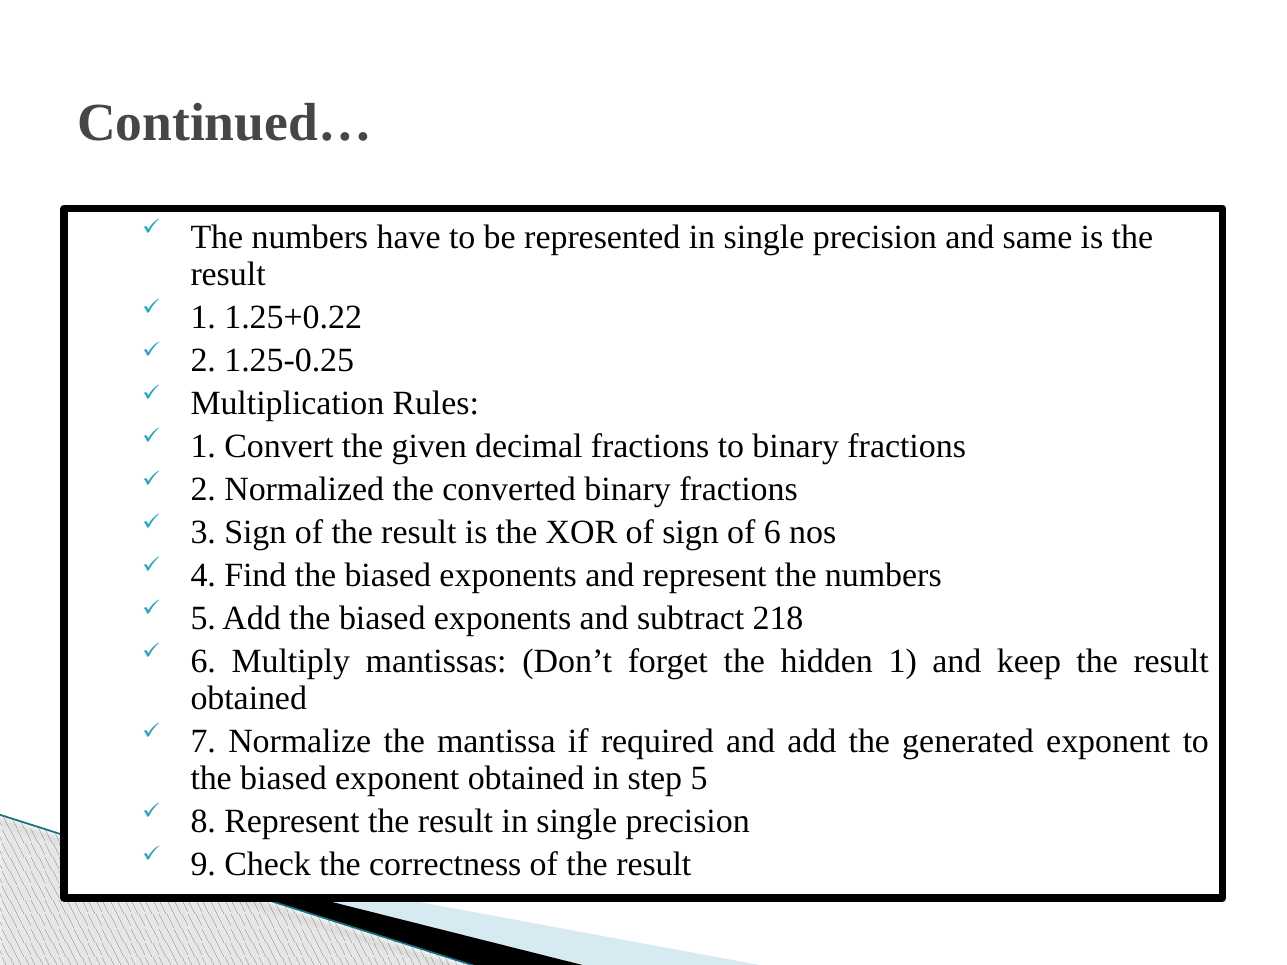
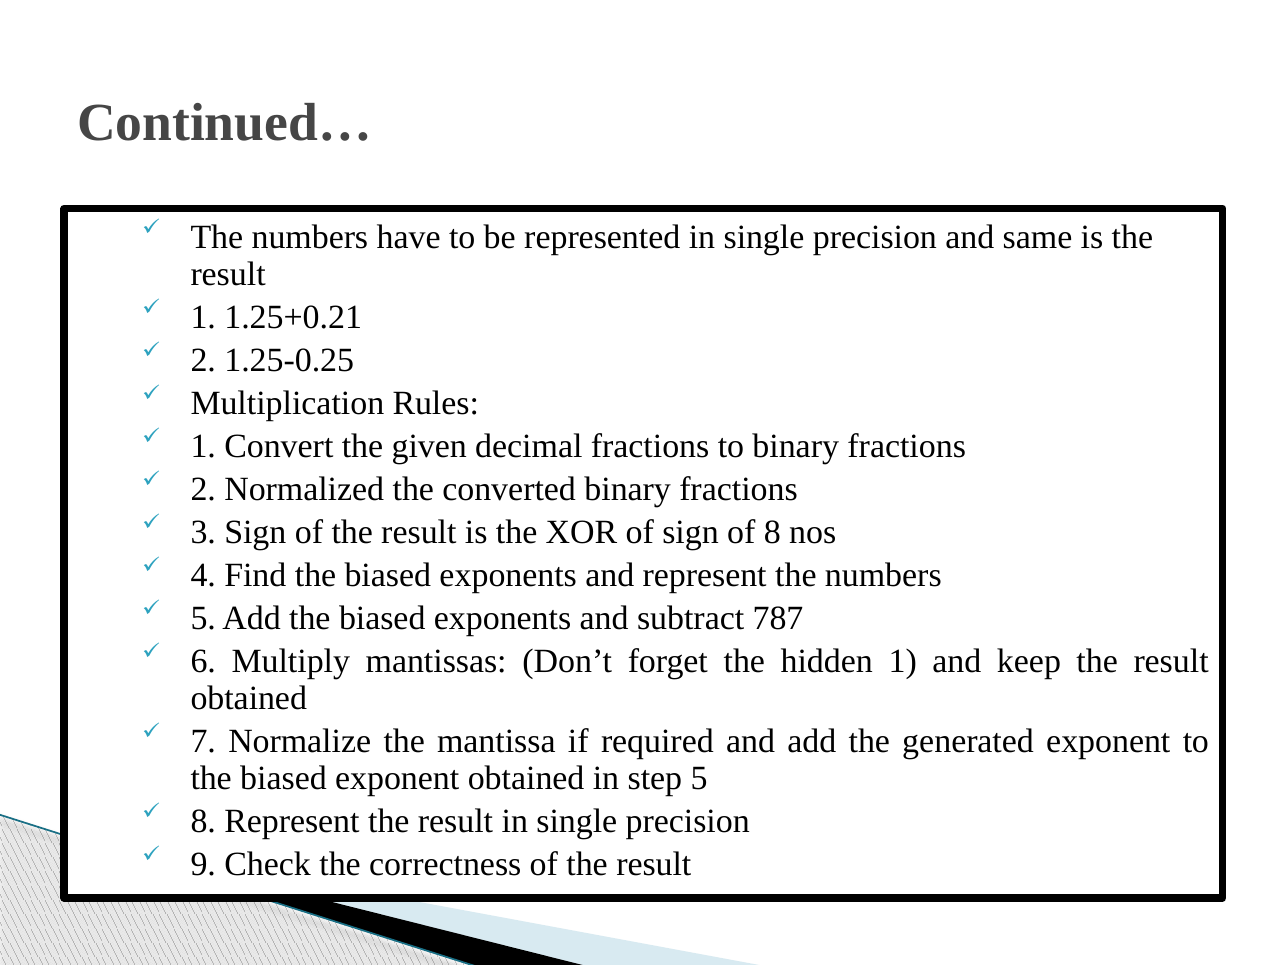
1.25+0.22: 1.25+0.22 -> 1.25+0.21
of 6: 6 -> 8
218: 218 -> 787
